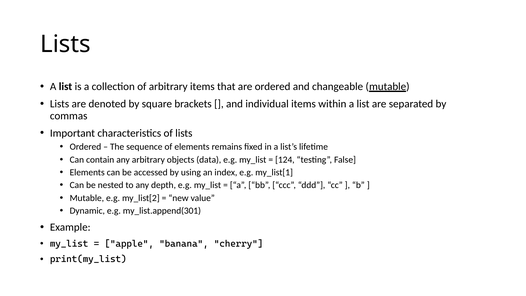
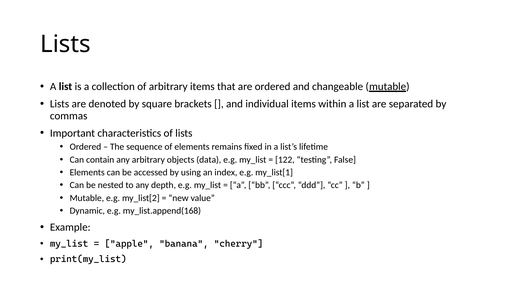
124: 124 -> 122
my_list.append(301: my_list.append(301 -> my_list.append(168
